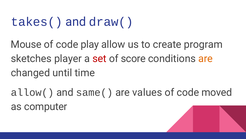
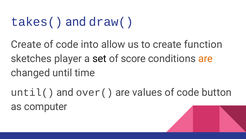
Mouse at (26, 44): Mouse -> Create
play: play -> into
program: program -> function
set colour: red -> black
allow(: allow( -> until(
same(: same( -> over(
moved: moved -> button
